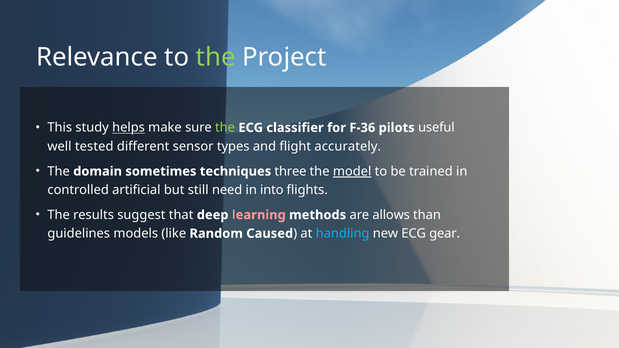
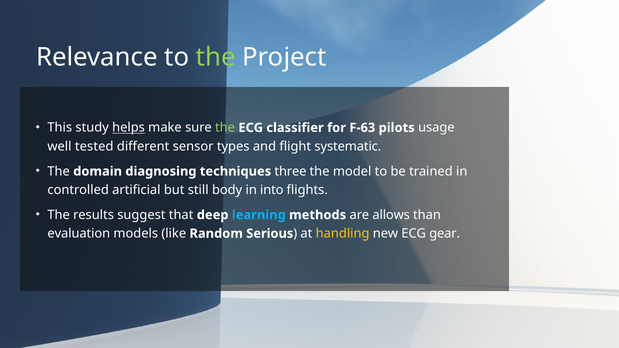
F-36: F-36 -> F-63
useful: useful -> usage
accurately: accurately -> systematic
sometimes: sometimes -> diagnosing
model underline: present -> none
need: need -> body
learning colour: pink -> light blue
guidelines: guidelines -> evaluation
Caused: Caused -> Serious
handling colour: light blue -> yellow
